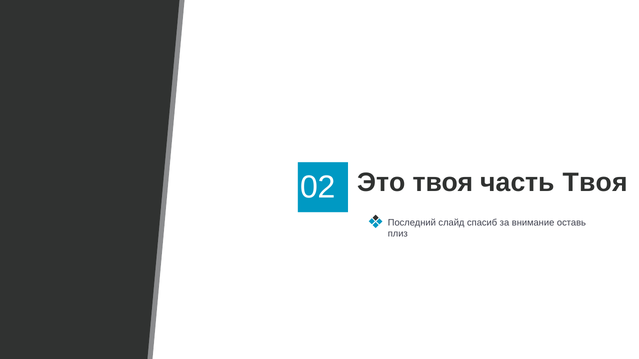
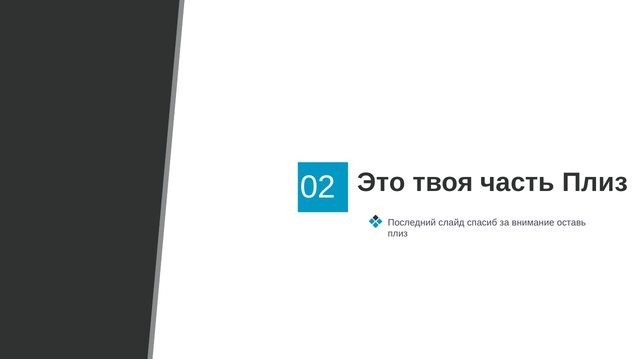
часть Твоя: Твоя -> Плиз
